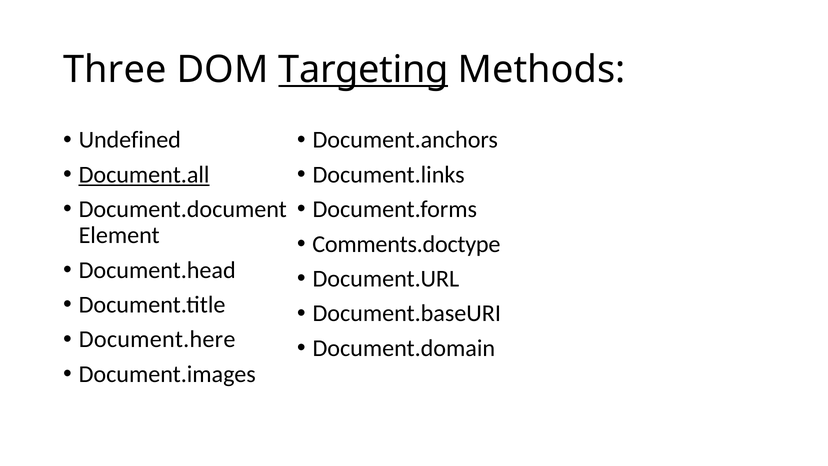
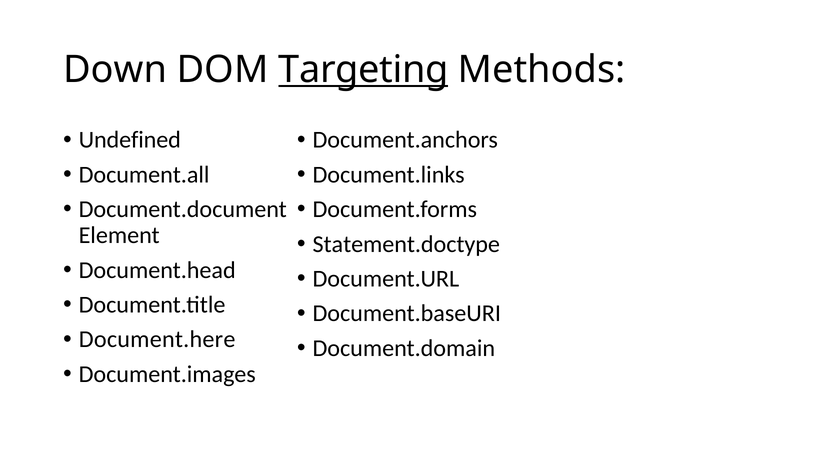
Three: Three -> Down
Document.all underline: present -> none
Comments.doctype: Comments.doctype -> Statement.doctype
